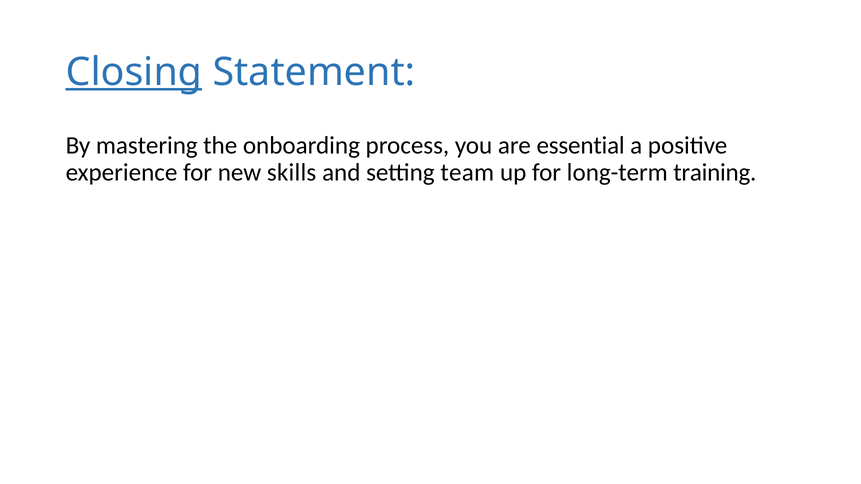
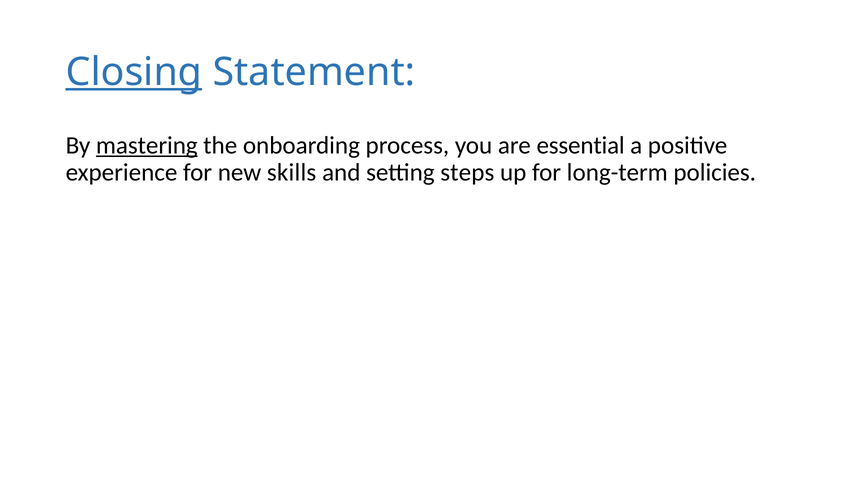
mastering underline: none -> present
team: team -> steps
training: training -> policies
